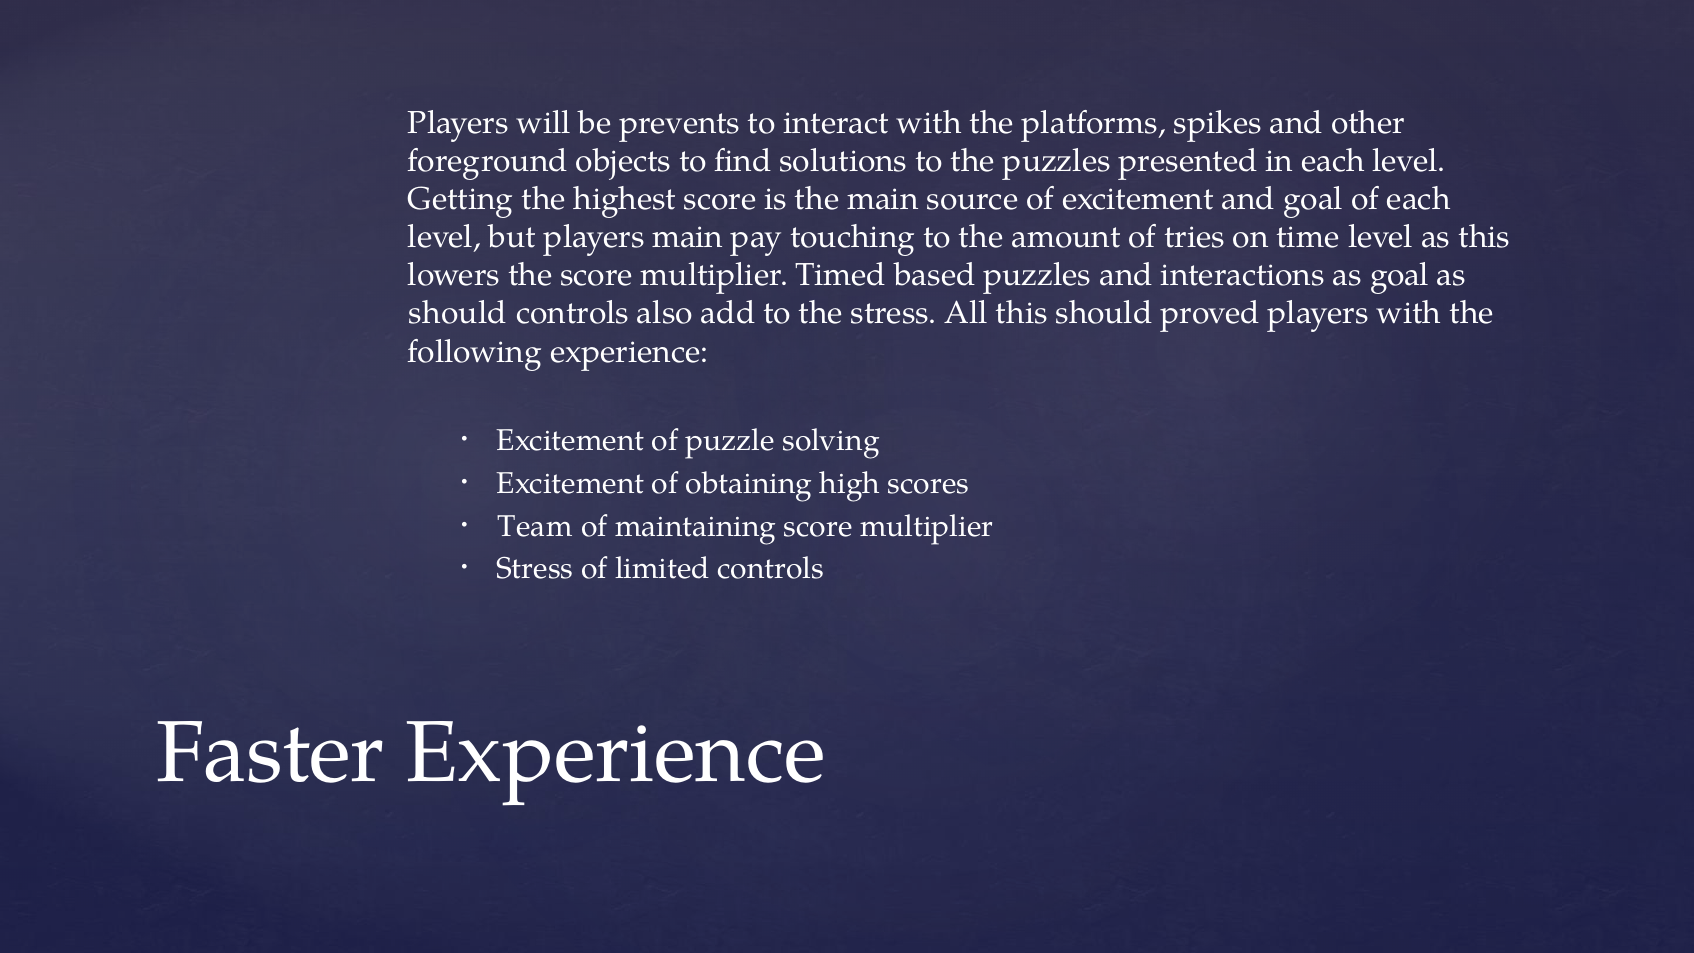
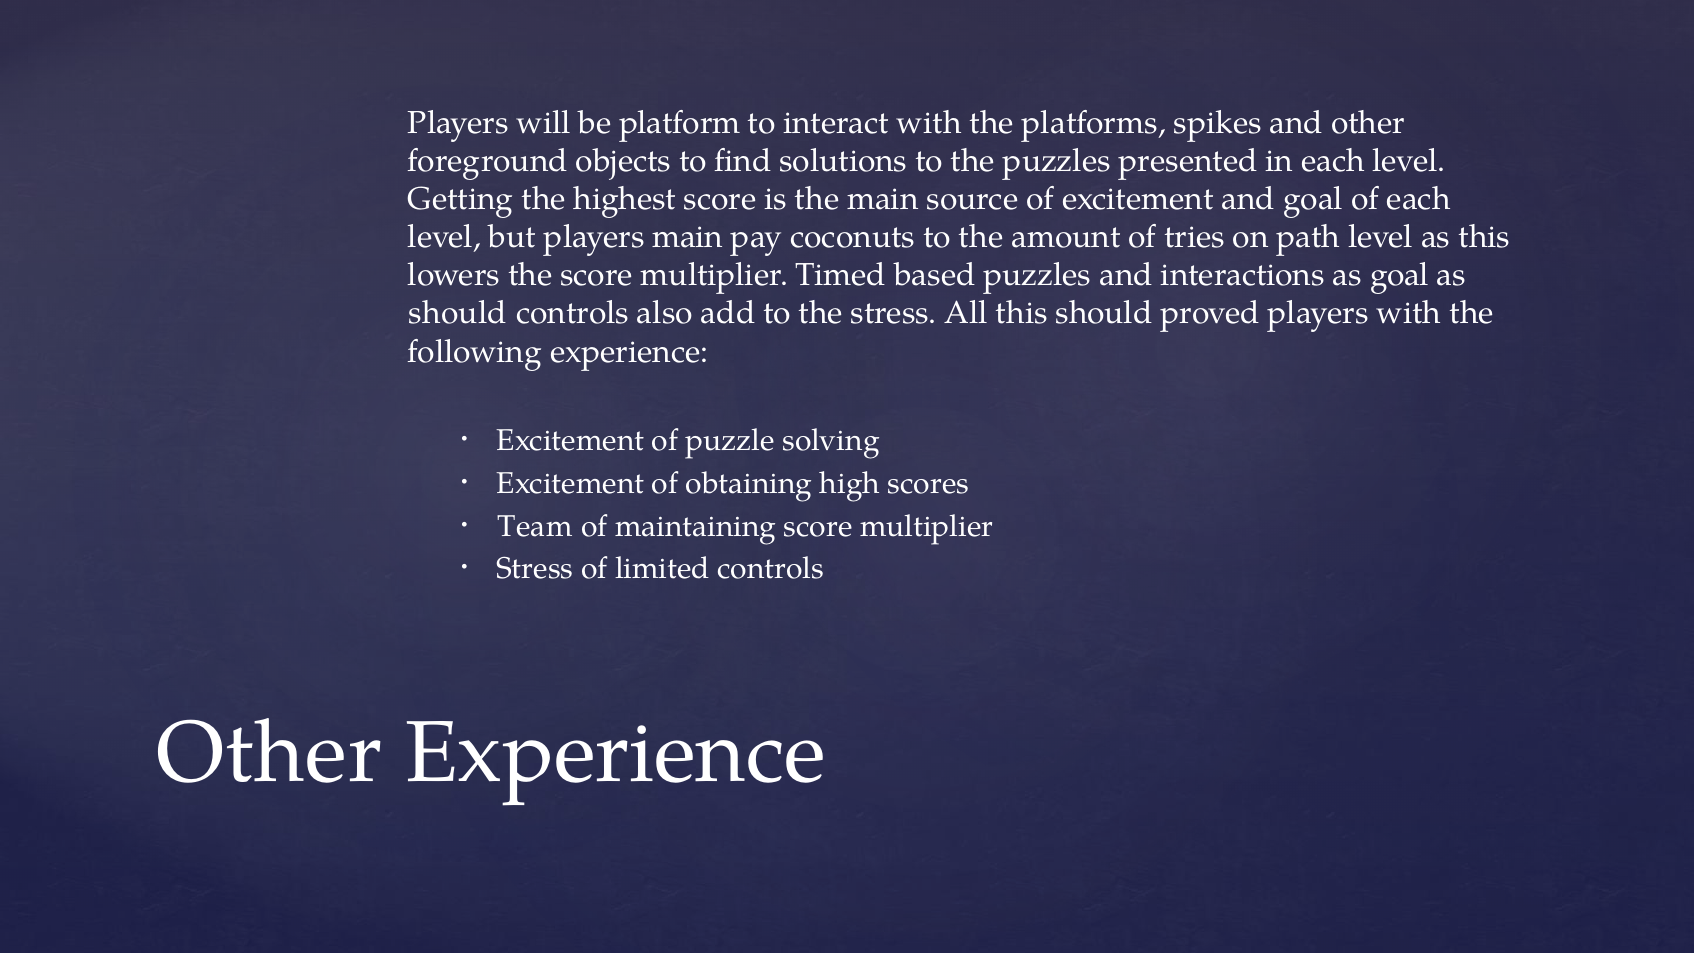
prevents: prevents -> platform
touching: touching -> coconuts
time: time -> path
Faster at (271, 752): Faster -> Other
